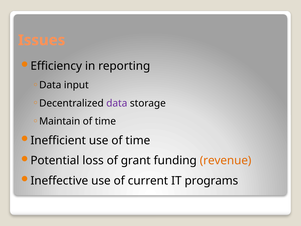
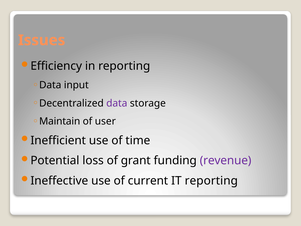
time at (105, 121): time -> user
revenue colour: orange -> purple
IT programs: programs -> reporting
